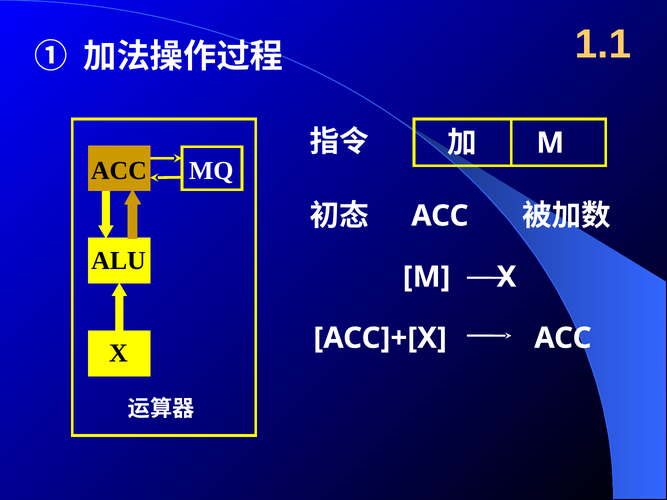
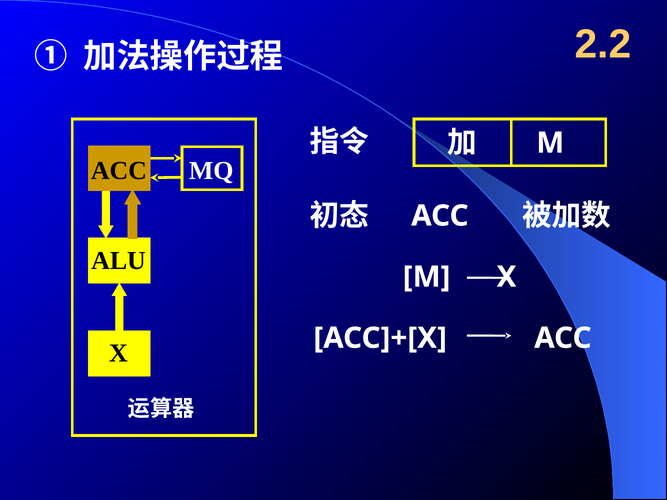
1.1: 1.1 -> 2.2
